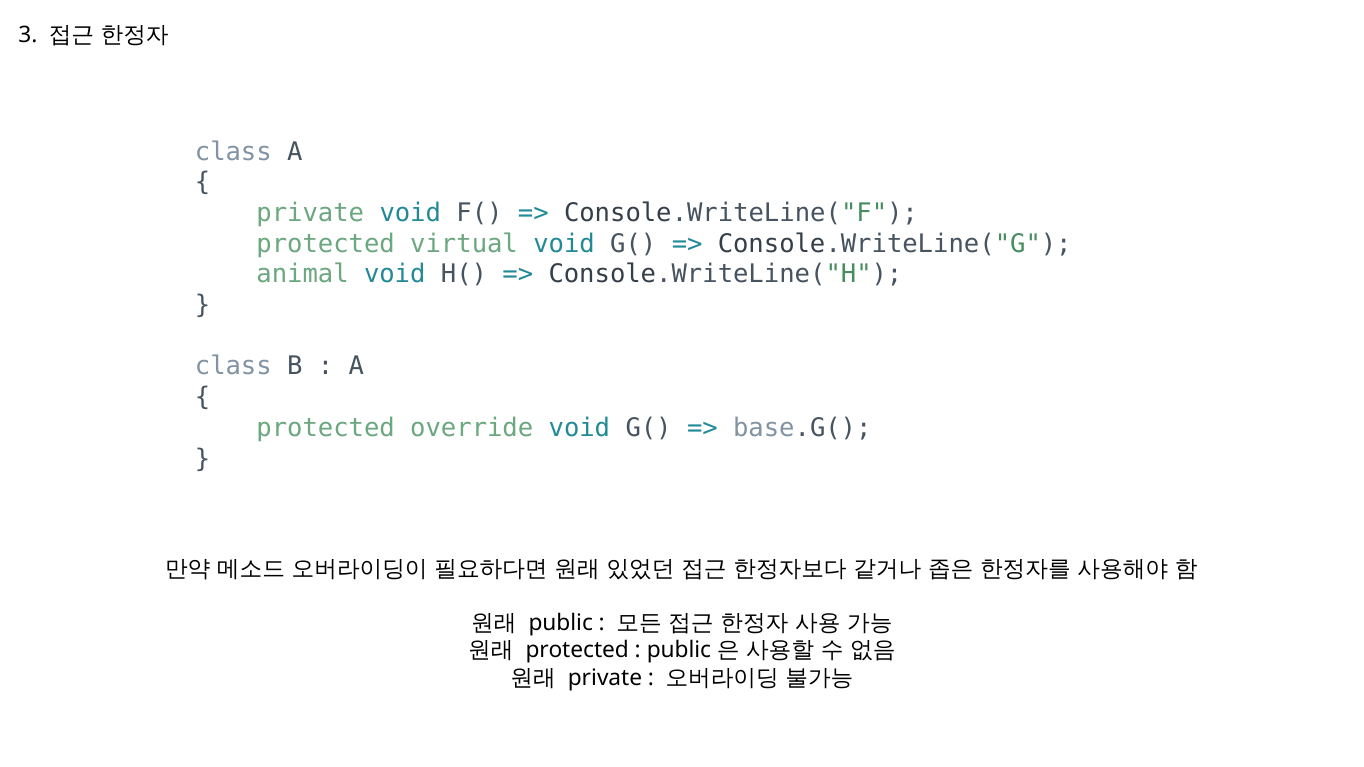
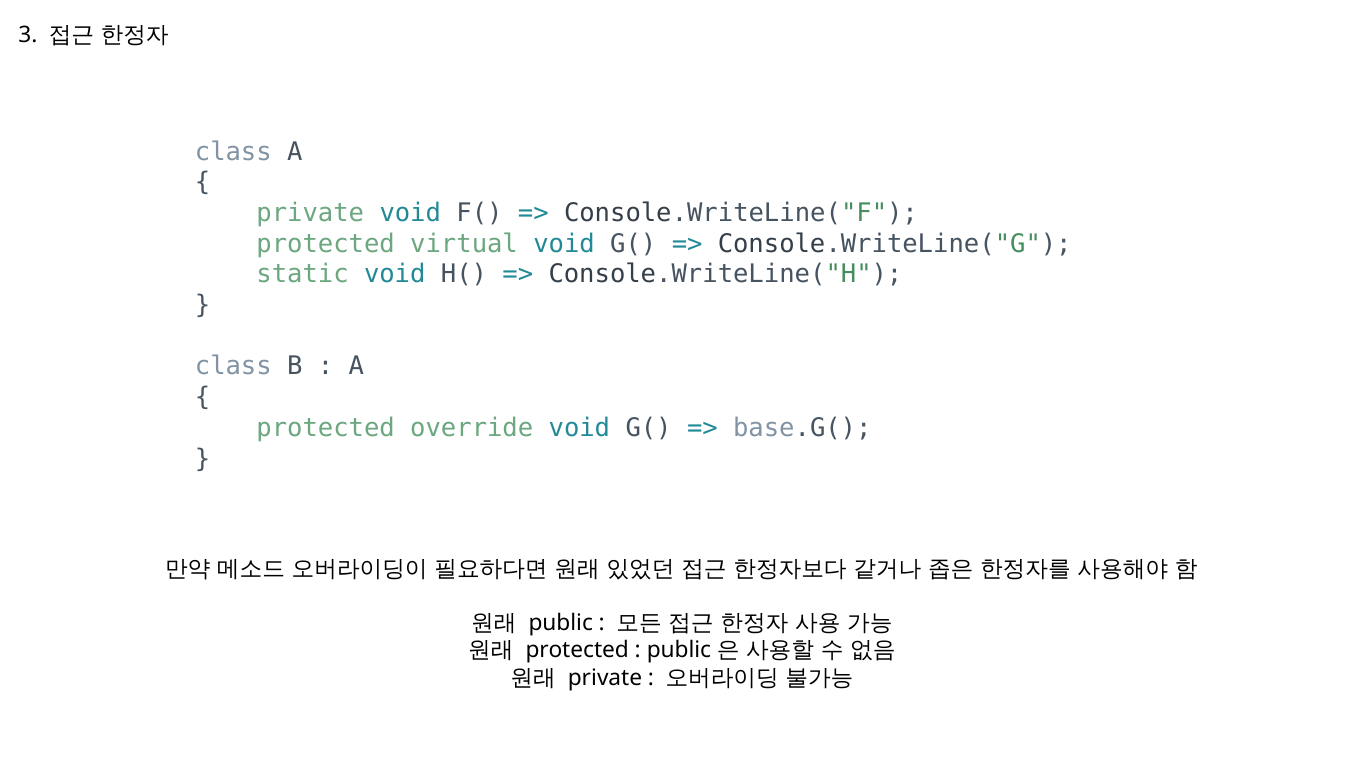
animal: animal -> static
